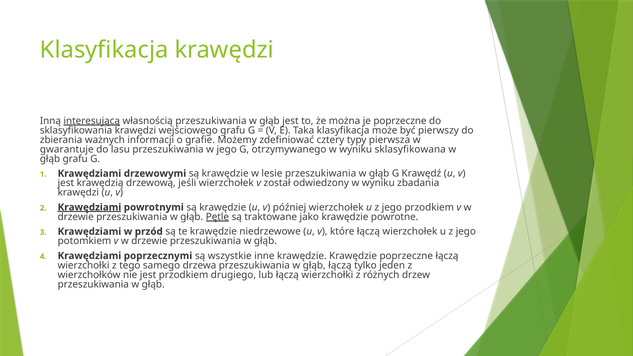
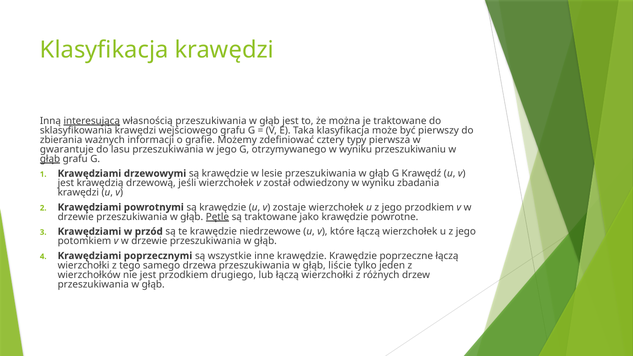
je poprzeczne: poprzeczne -> traktowane
sklasyfikowana: sklasyfikowana -> przeszukiwaniu
głąb at (50, 159) underline: none -> present
Krawędziami at (89, 207) underline: present -> none
później: później -> zostaje
głąb łączą: łączą -> liście
